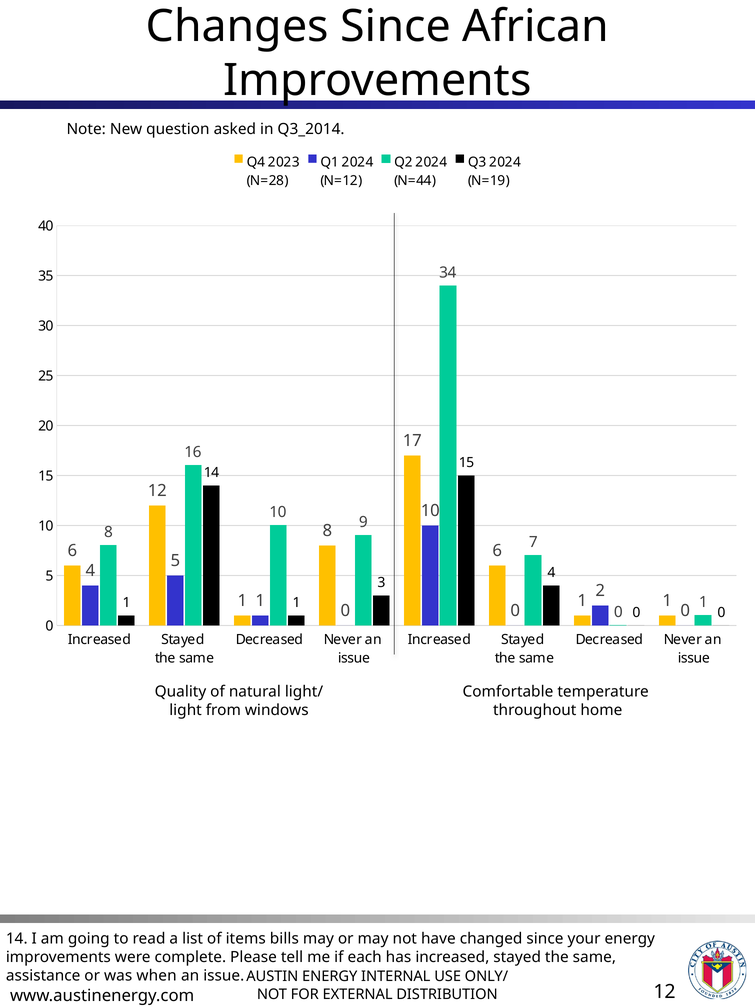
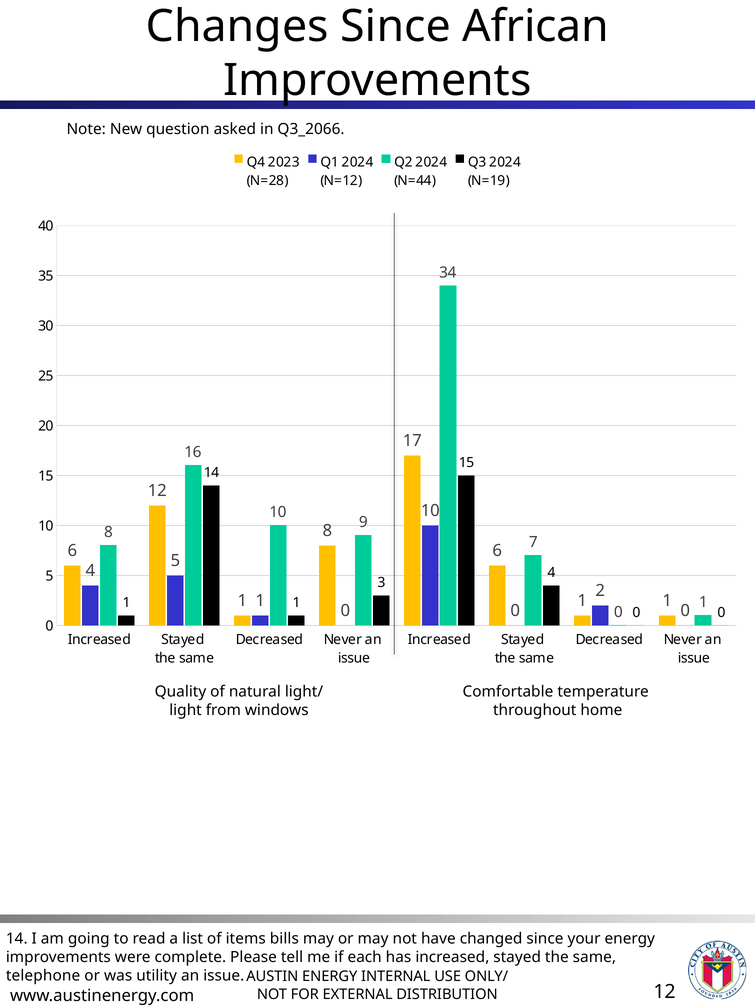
Q3_2014: Q3_2014 -> Q3_2066
assistance: assistance -> telephone
when: when -> utility
